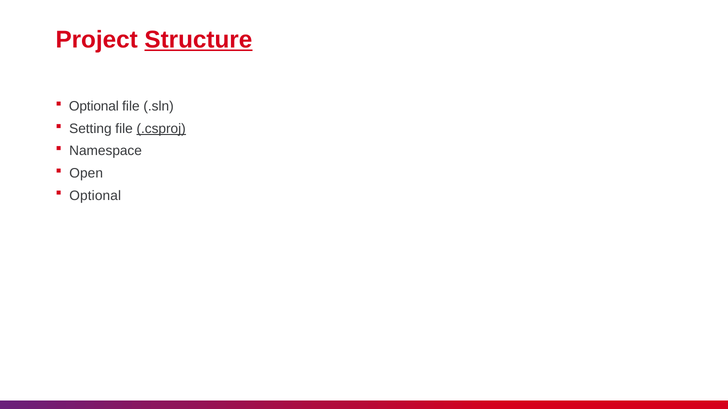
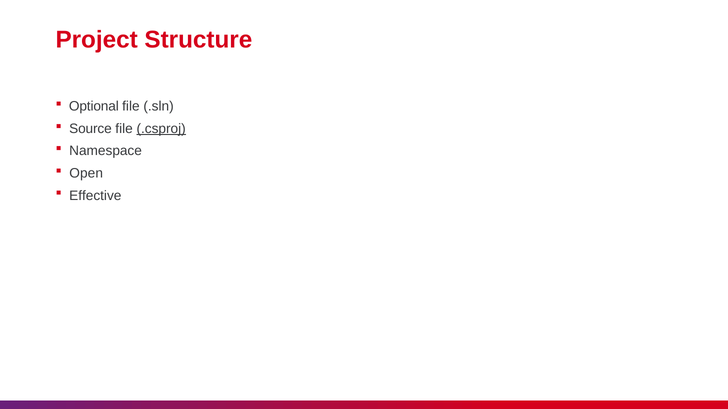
Structure underline: present -> none
Setting: Setting -> Source
Optional at (95, 196): Optional -> Effective
